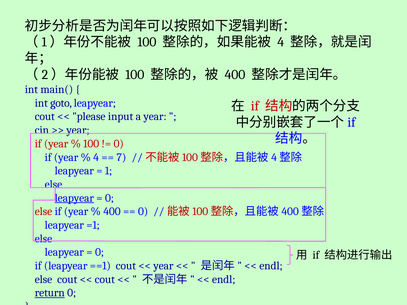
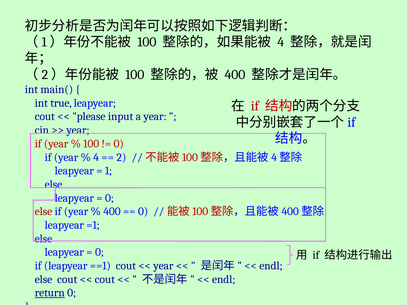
goto: goto -> true
7: 7 -> 2
leapyear at (74, 198) underline: present -> none
